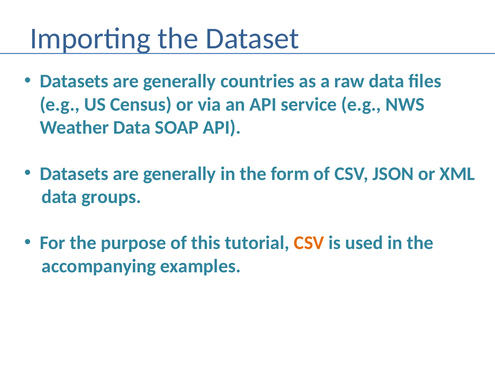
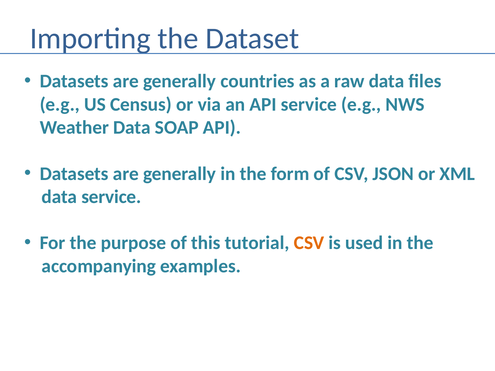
data groups: groups -> service
